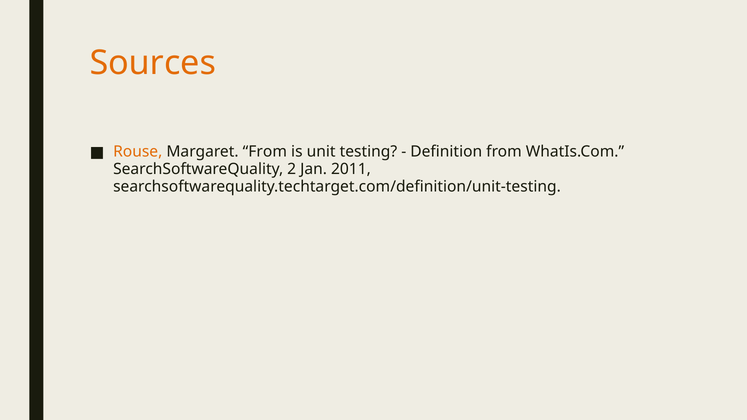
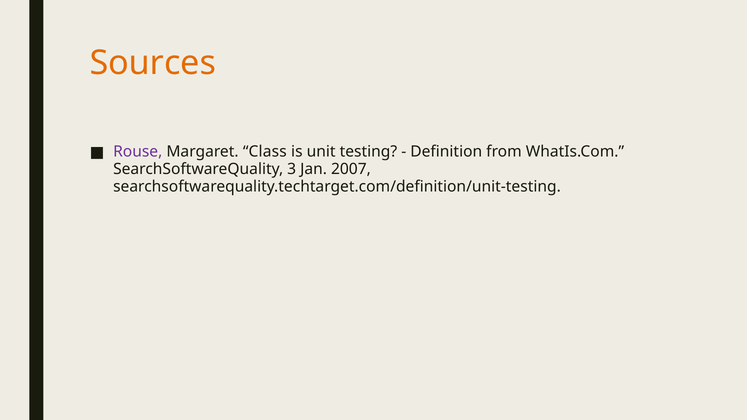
Rouse colour: orange -> purple
Margaret From: From -> Class
2: 2 -> 3
2011: 2011 -> 2007
